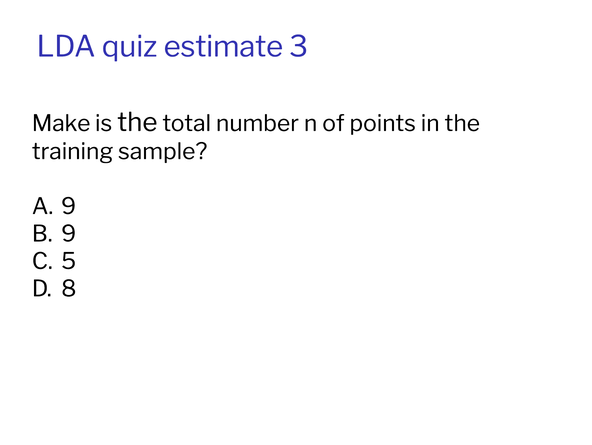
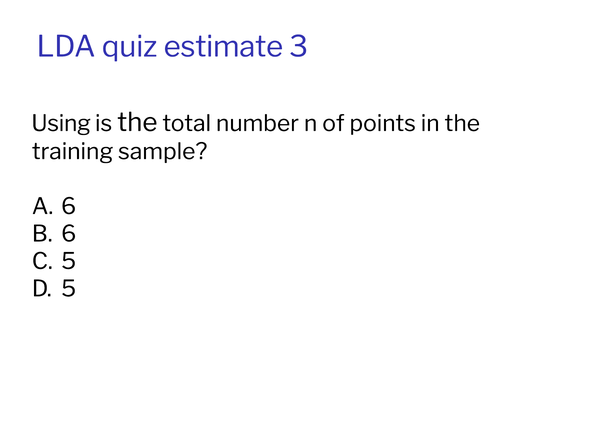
Make: Make -> Using
9 at (69, 206): 9 -> 6
9 at (69, 234): 9 -> 6
8 at (69, 288): 8 -> 5
